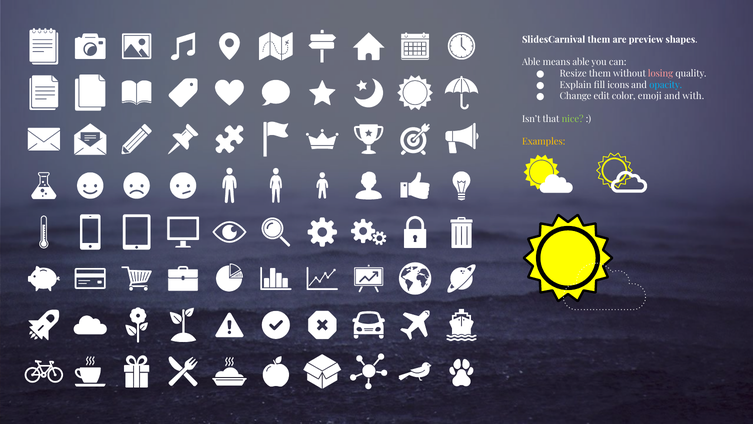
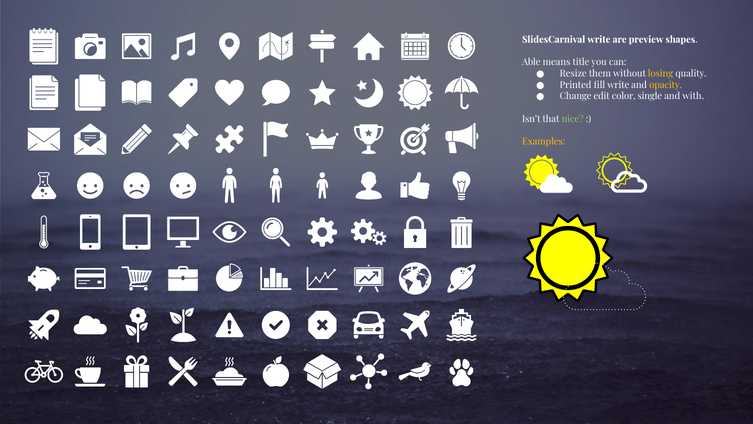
SlidesCarnival them: them -> write
means able: able -> title
losing colour: pink -> yellow
Explain: Explain -> Printed
fill icons: icons -> write
opacity colour: light blue -> yellow
emoji: emoji -> single
